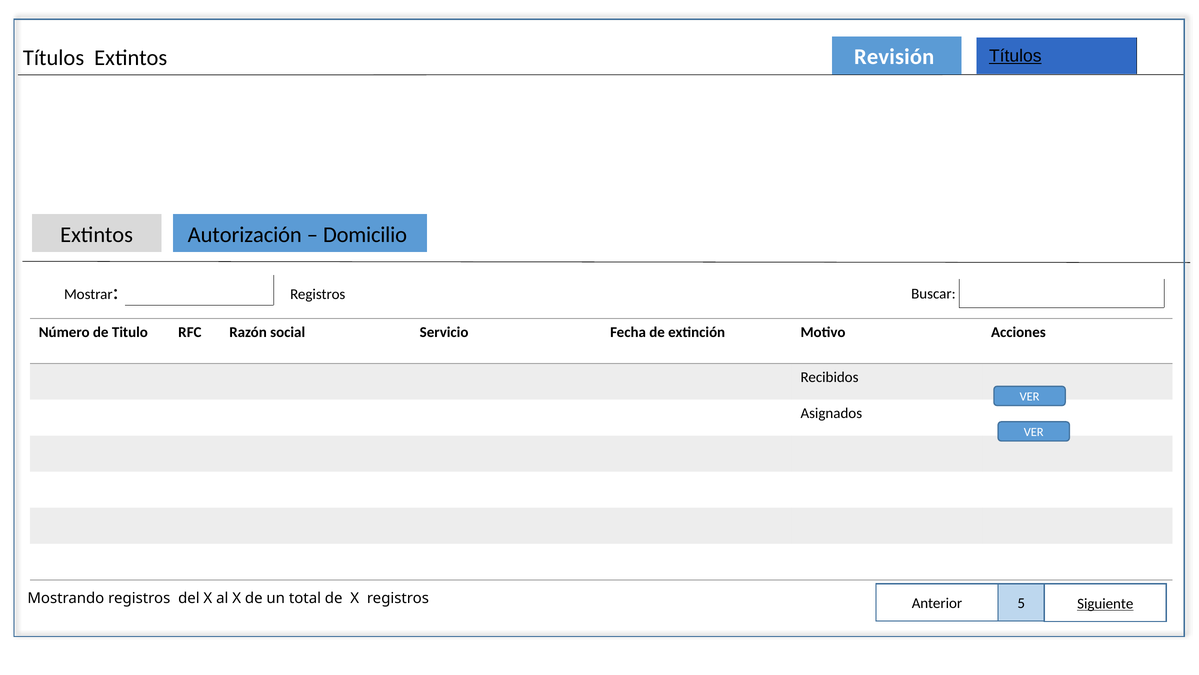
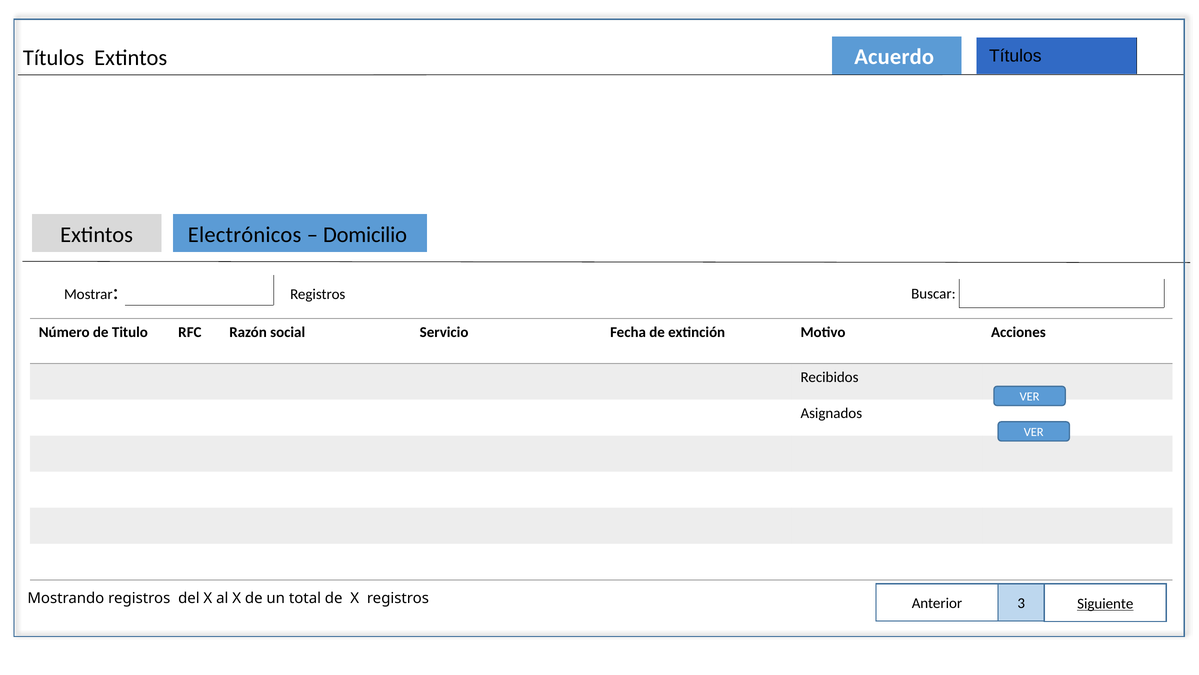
Revisión: Revisión -> Acuerdo
Títulos at (1015, 56) underline: present -> none
Autorización: Autorización -> Electrónicos
5: 5 -> 3
